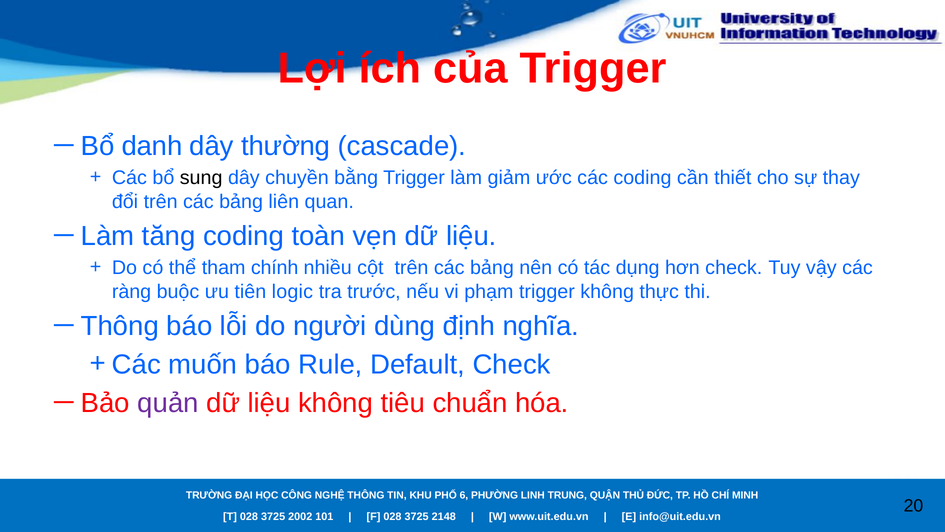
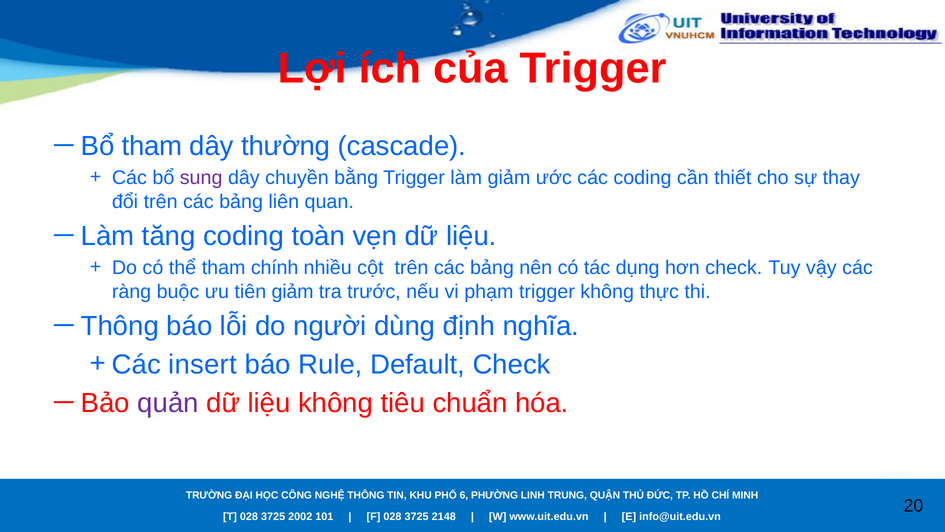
Bổ danh: danh -> tham
sung colour: black -> purple
tiên logic: logic -> giảm
muốn: muốn -> insert
